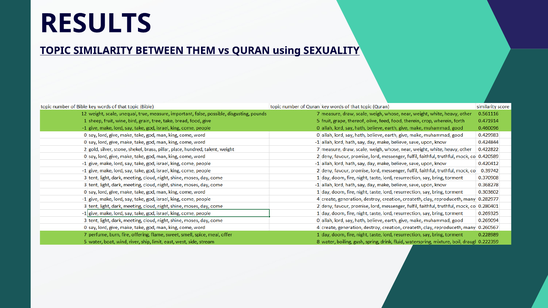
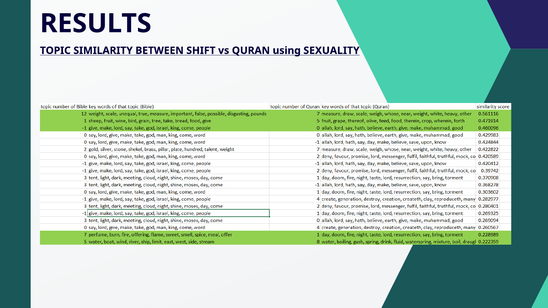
THEM: THEM -> SHIFT
